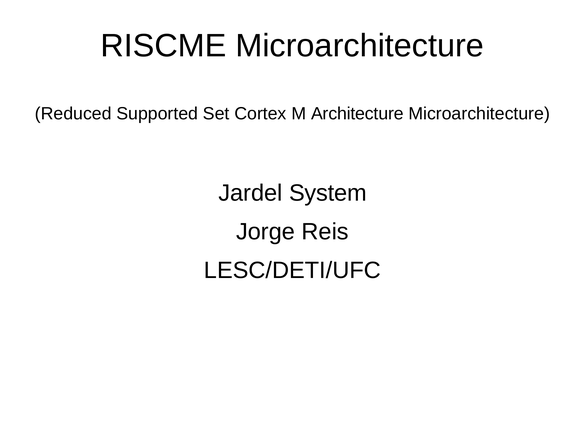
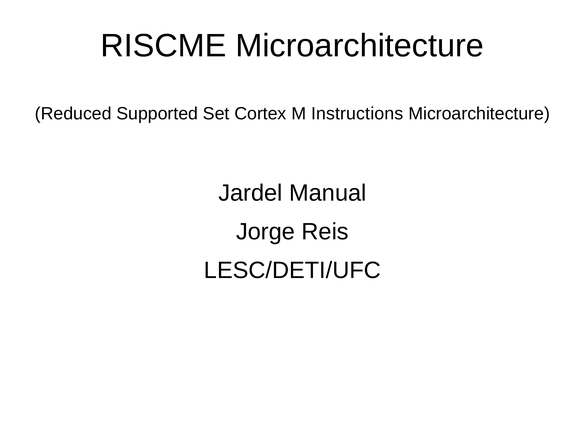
Architecture: Architecture -> Instructions
System: System -> Manual
